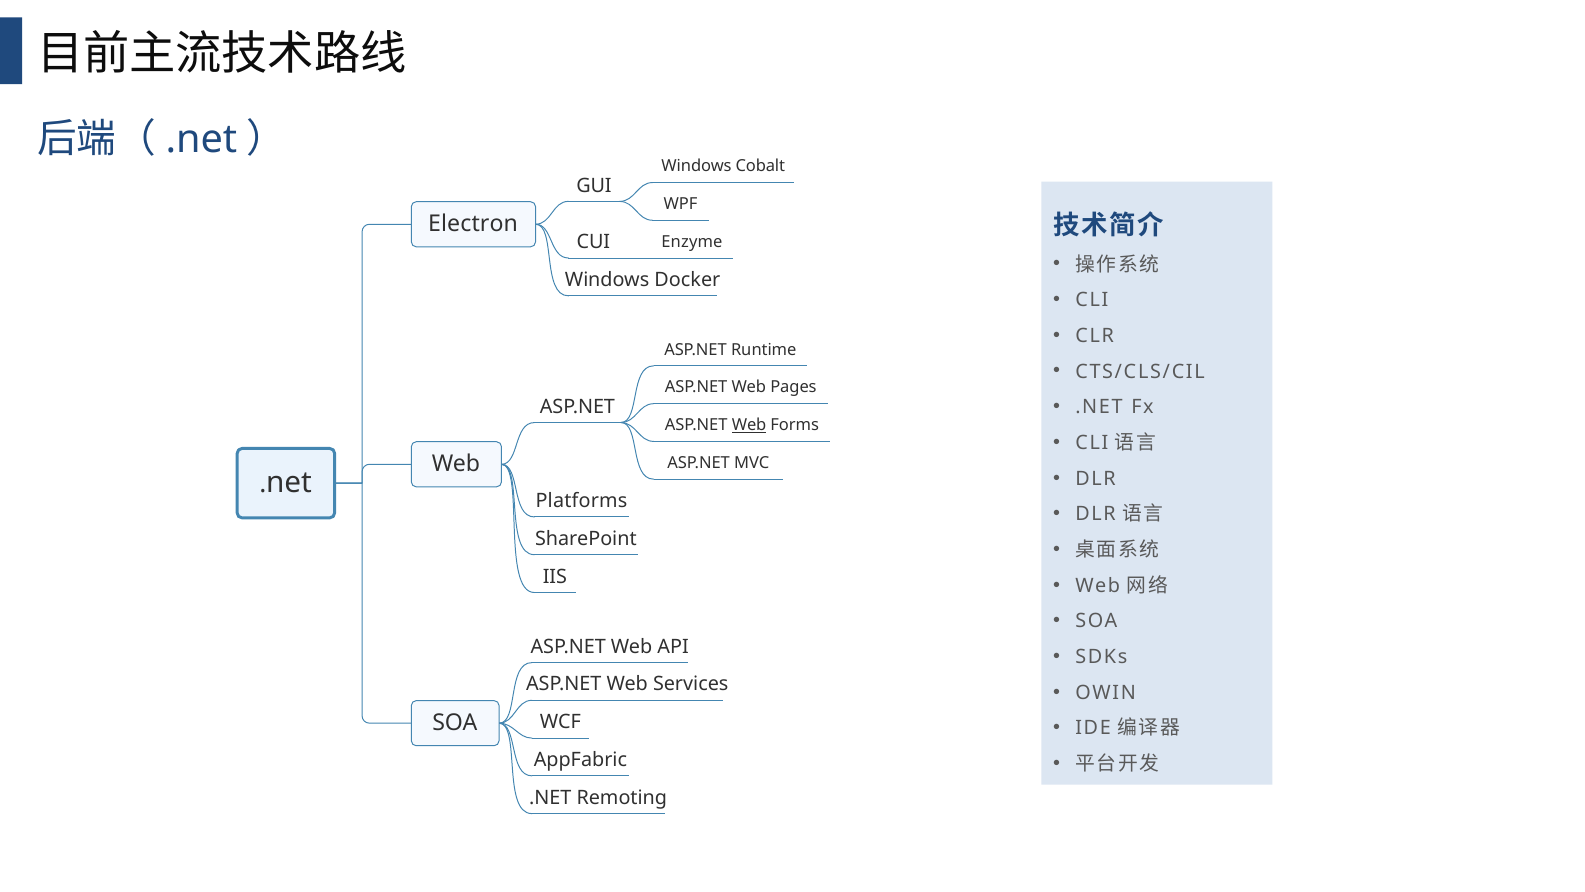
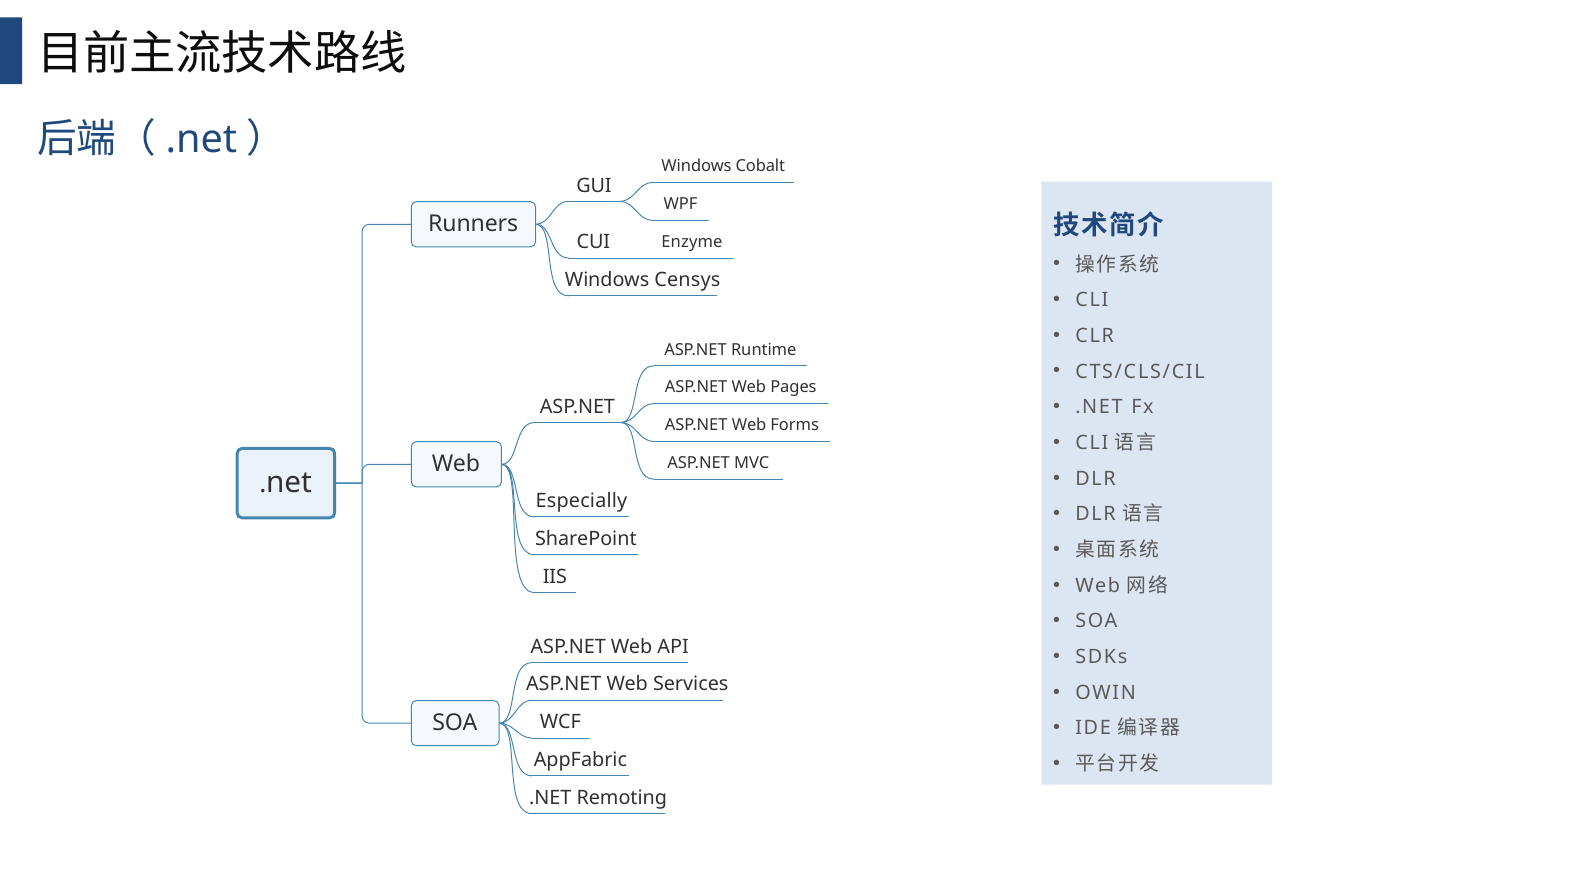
Electron: Electron -> Runners
Docker: Docker -> Censys
Web at (749, 425) underline: present -> none
Platforms: Platforms -> Especially
